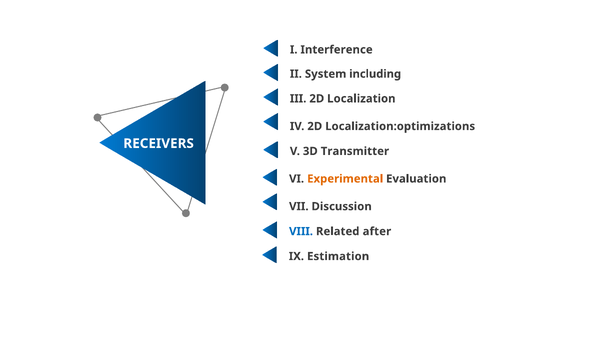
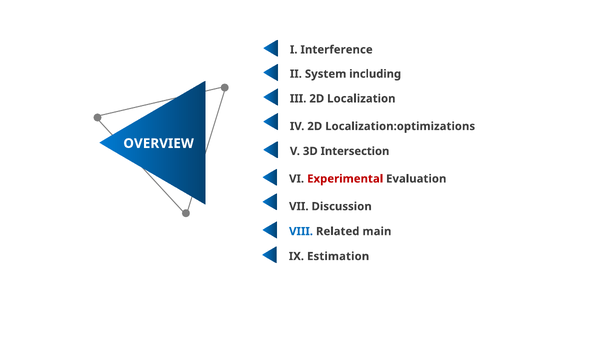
RECEIVERS: RECEIVERS -> OVERVIEW
Transmitter: Transmitter -> Intersection
Experimental colour: orange -> red
after: after -> main
